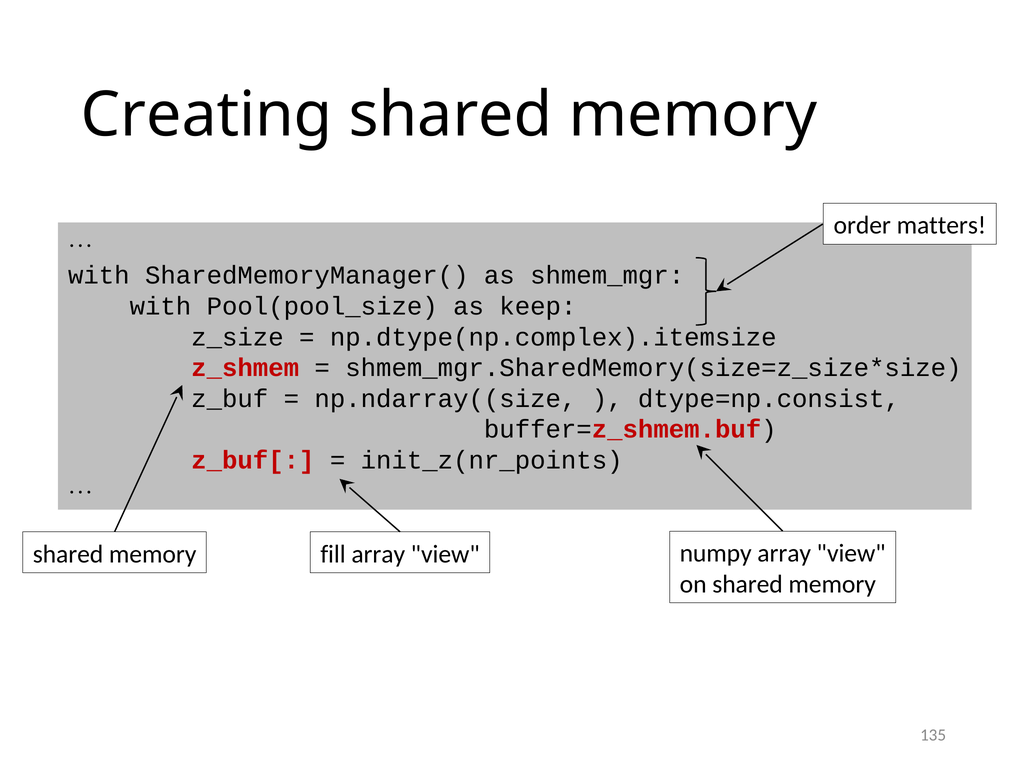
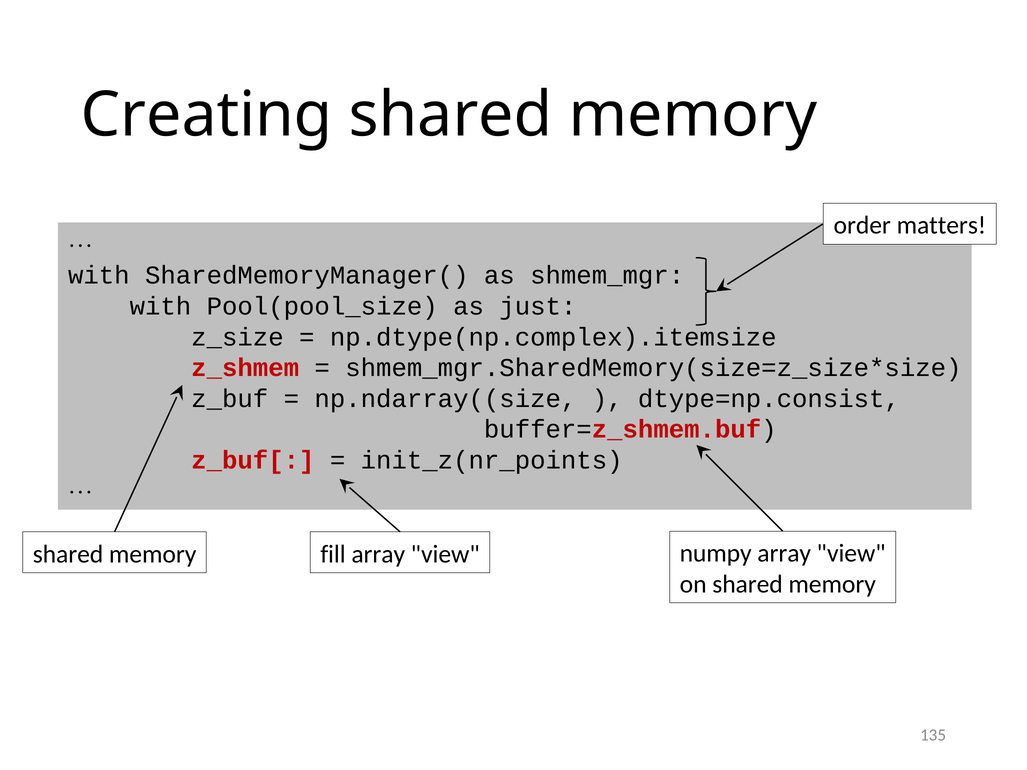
keep: keep -> just
